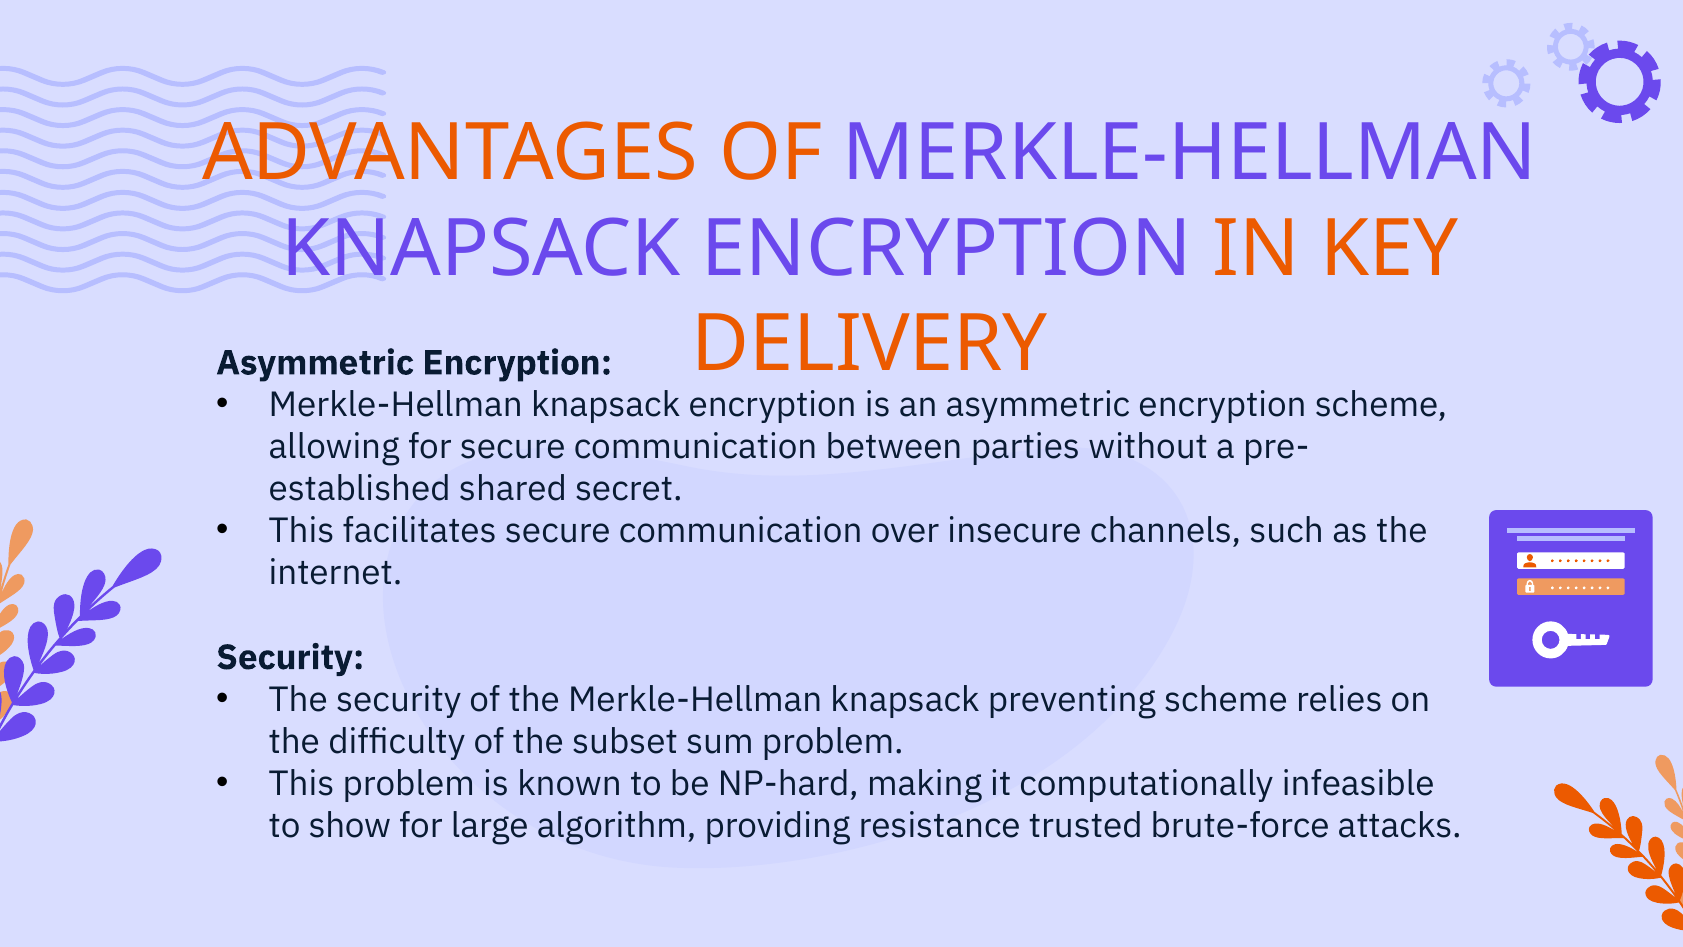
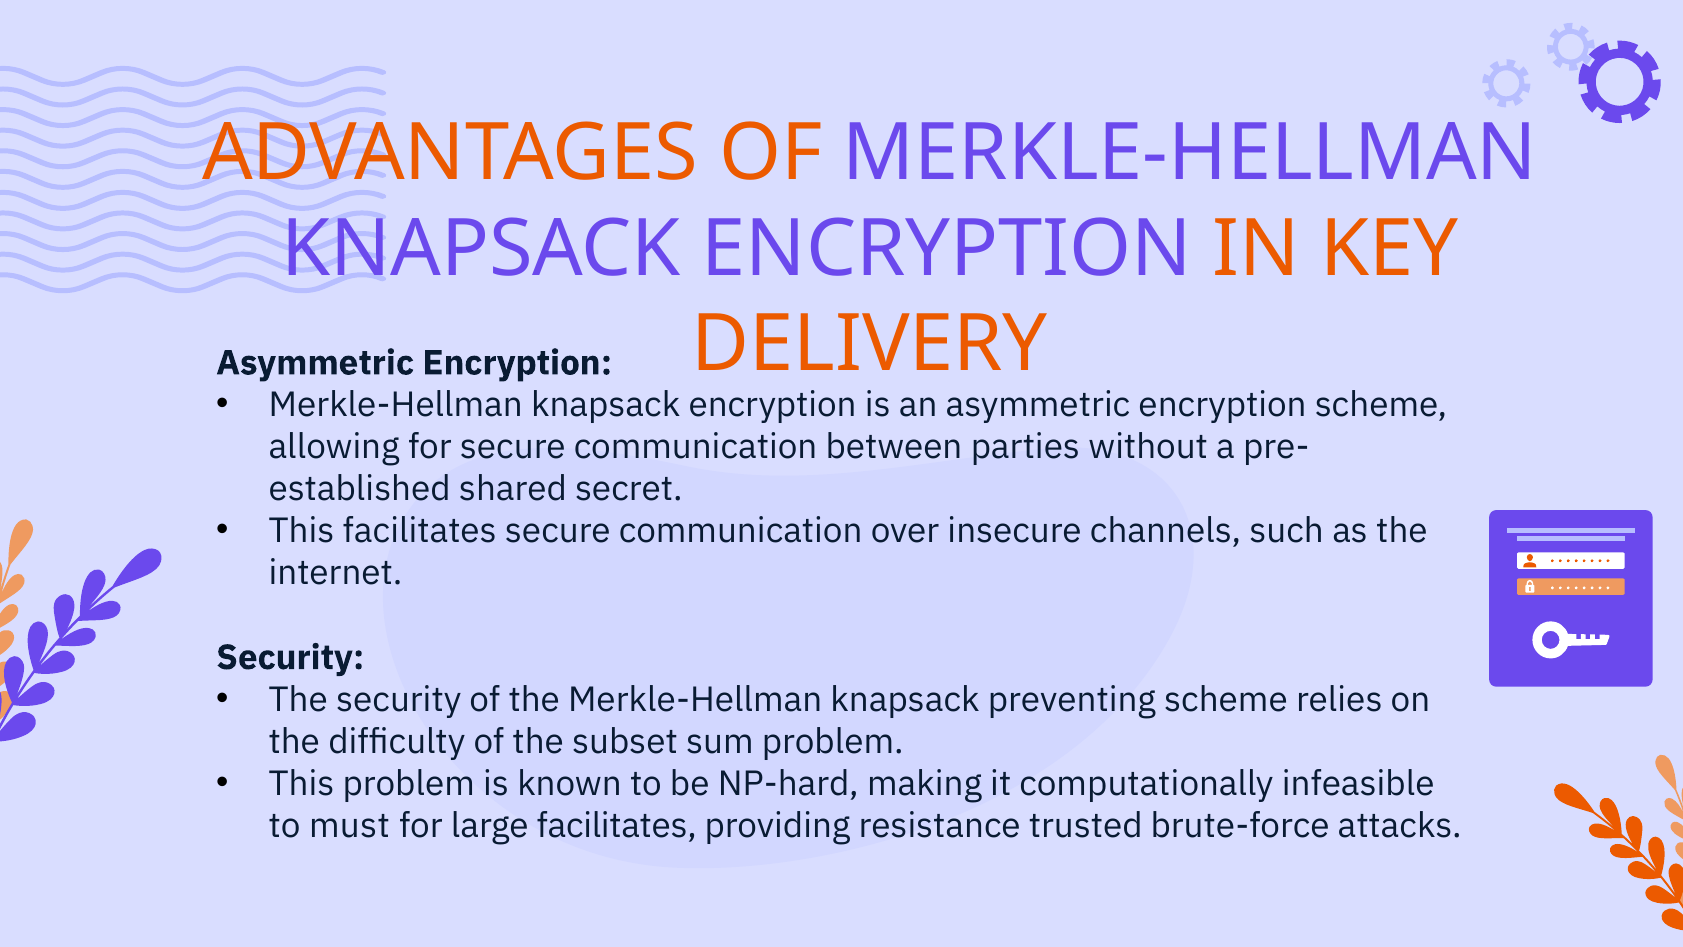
show: show -> must
large algorithm: algorithm -> facilitates
